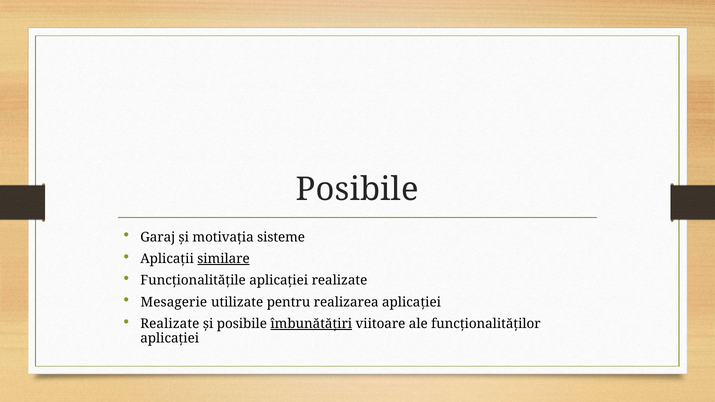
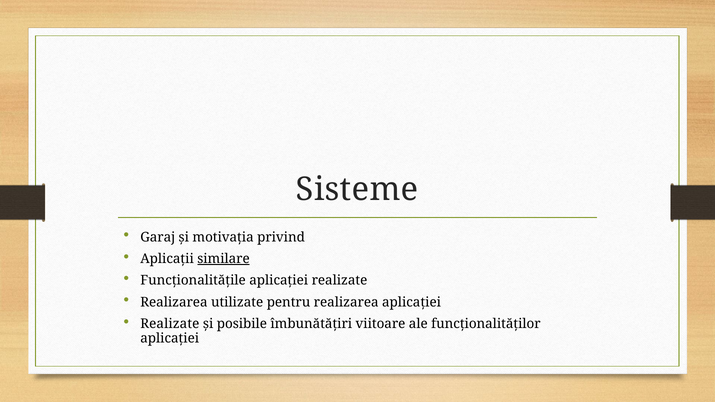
Posibile at (357, 190): Posibile -> Sisteme
sisteme: sisteme -> privind
Mesagerie at (174, 302): Mesagerie -> Realizarea
îmbunătățiri underline: present -> none
